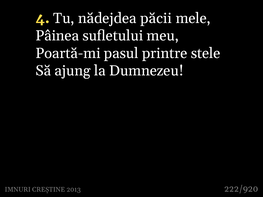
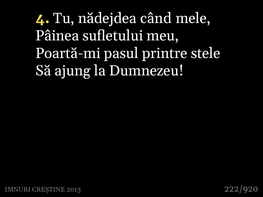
păcii: păcii -> când
